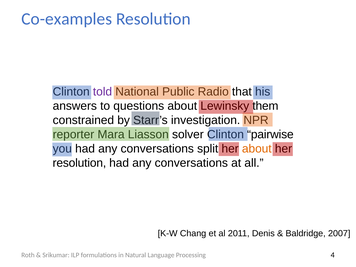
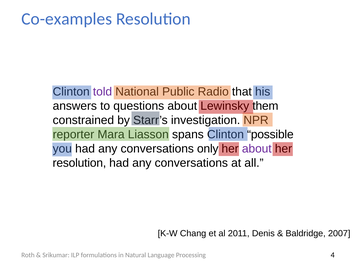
solver: solver -> spans
pairwise: pairwise -> possible
split: split -> only
about at (257, 149) colour: orange -> purple
